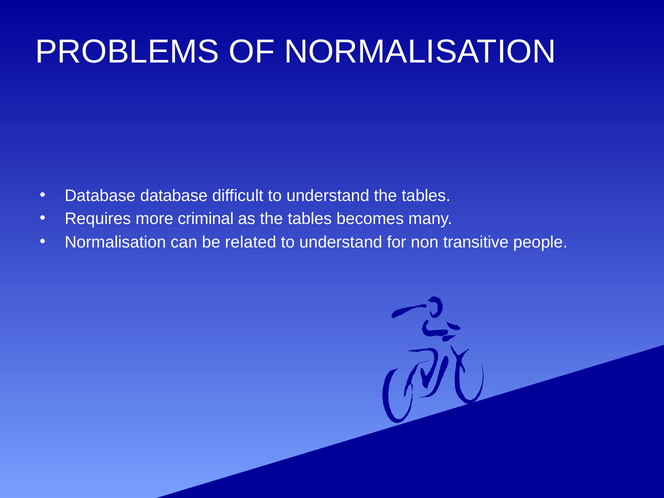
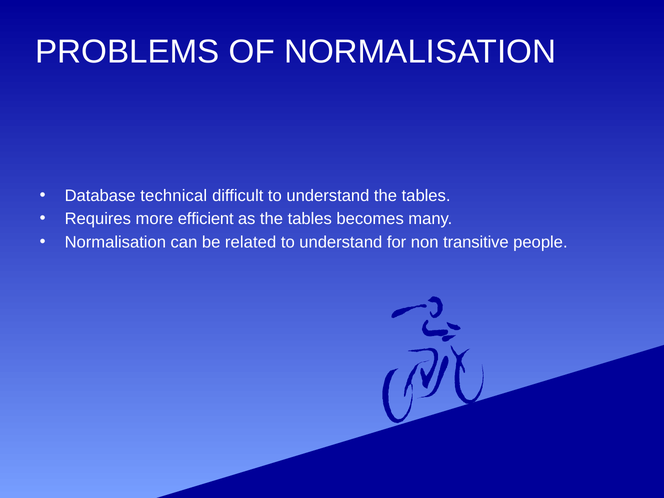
Database database: database -> technical
criminal: criminal -> efficient
